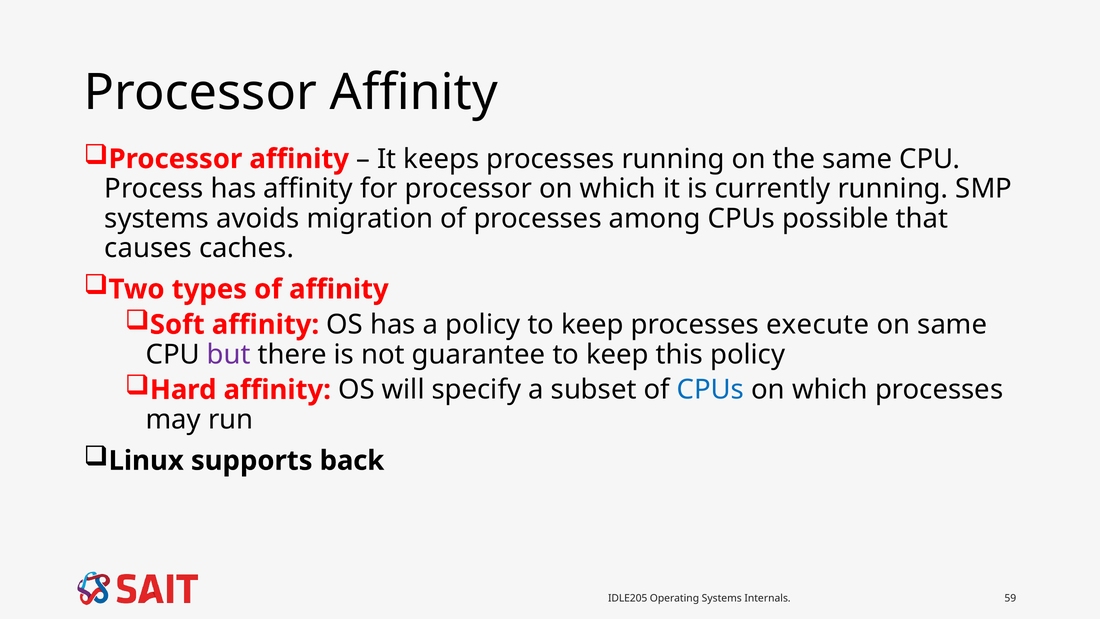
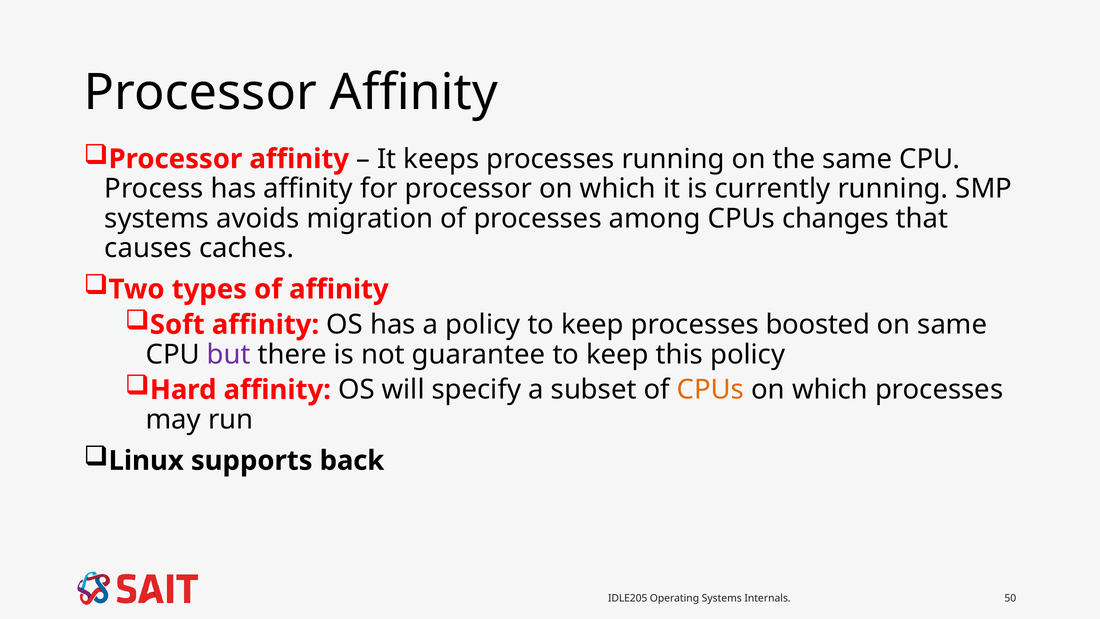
possible: possible -> changes
execute: execute -> boosted
CPUs at (711, 390) colour: blue -> orange
59: 59 -> 50
